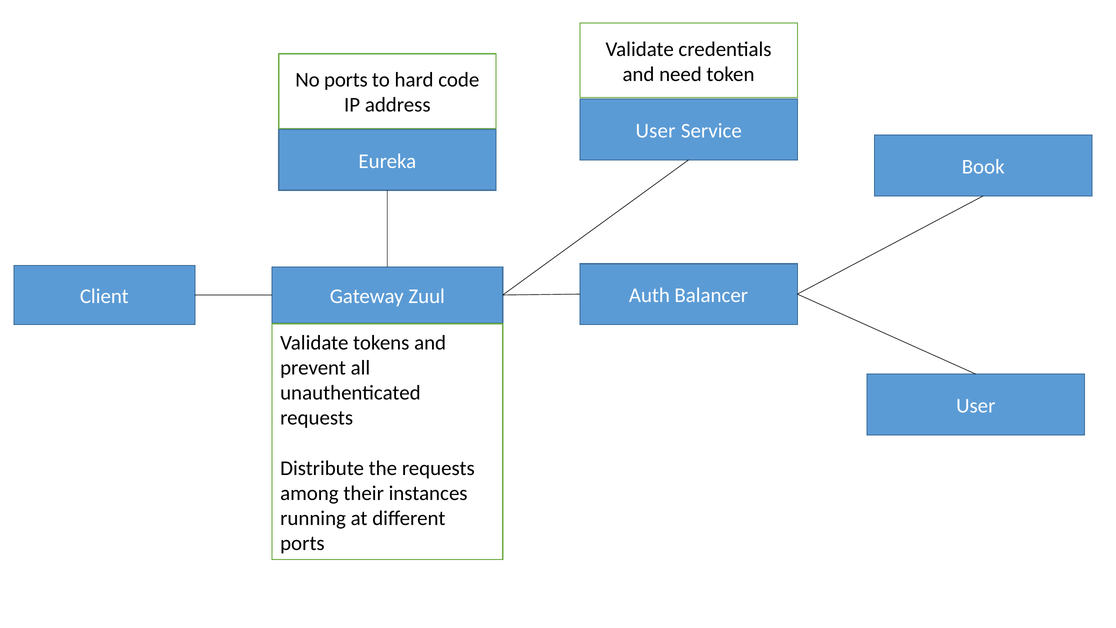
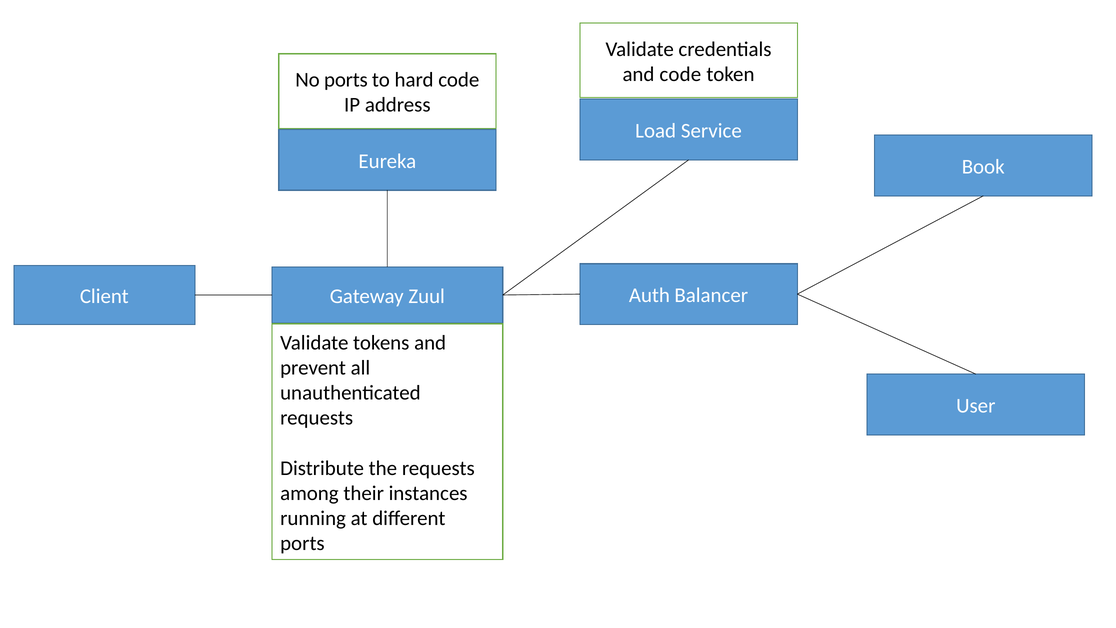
and need: need -> code
User at (656, 131): User -> Load
